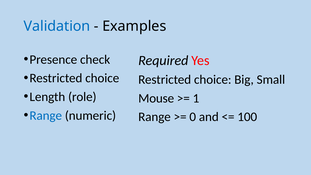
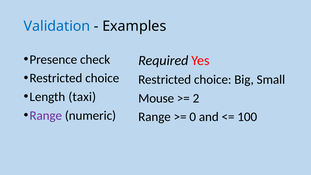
role: role -> taxi
1: 1 -> 2
Range at (46, 115) colour: blue -> purple
